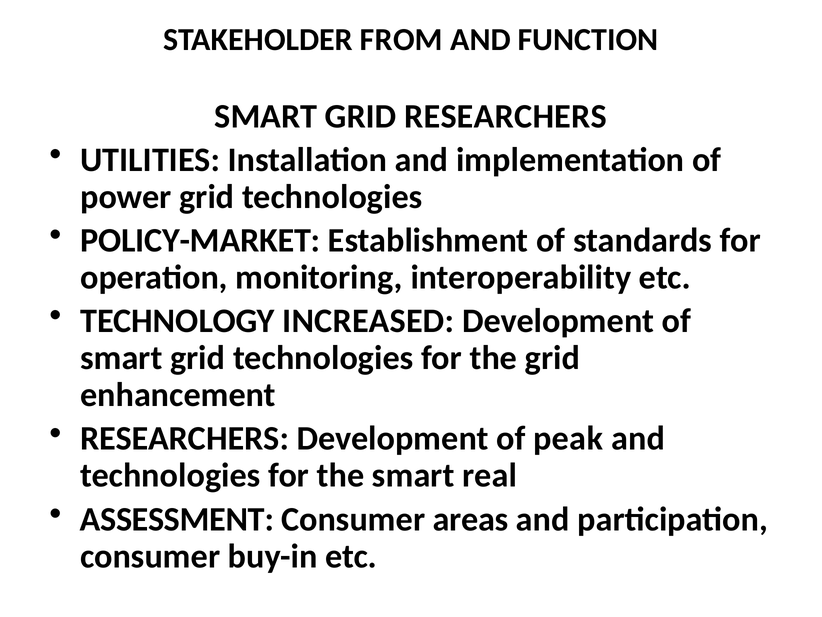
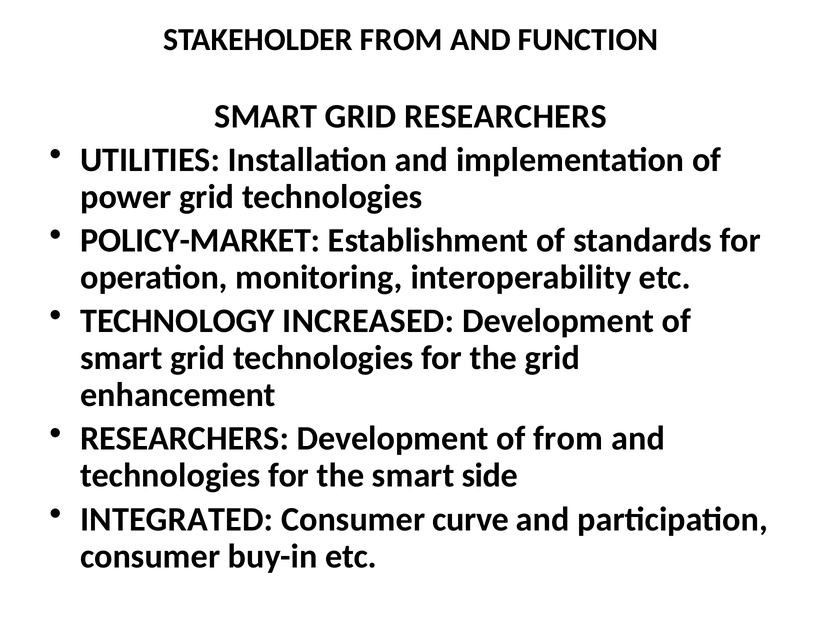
of peak: peak -> from
real: real -> side
ASSESSMENT: ASSESSMENT -> INTEGRATED
areas: areas -> curve
